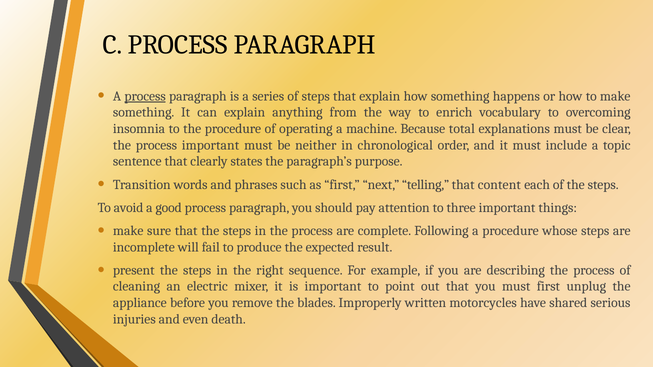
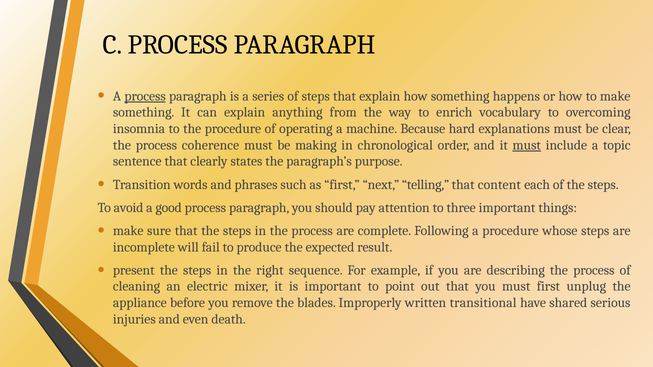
total: total -> hard
process important: important -> coherence
neither: neither -> making
must at (527, 145) underline: none -> present
motorcycles: motorcycles -> transitional
